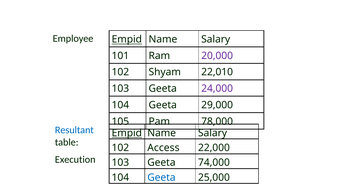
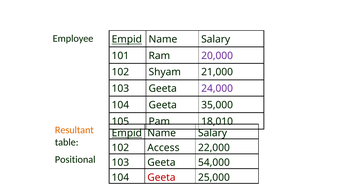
22,010: 22,010 -> 21,000
29,000: 29,000 -> 35,000
78,000: 78,000 -> 18,010
Resultant colour: blue -> orange
Execution: Execution -> Positional
74,000: 74,000 -> 54,000
Geeta at (161, 178) colour: blue -> red
